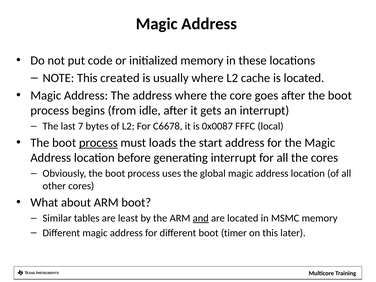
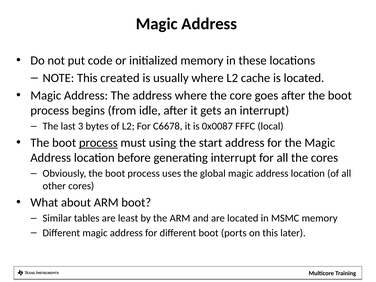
7: 7 -> 3
loads: loads -> using
and underline: present -> none
timer: timer -> ports
